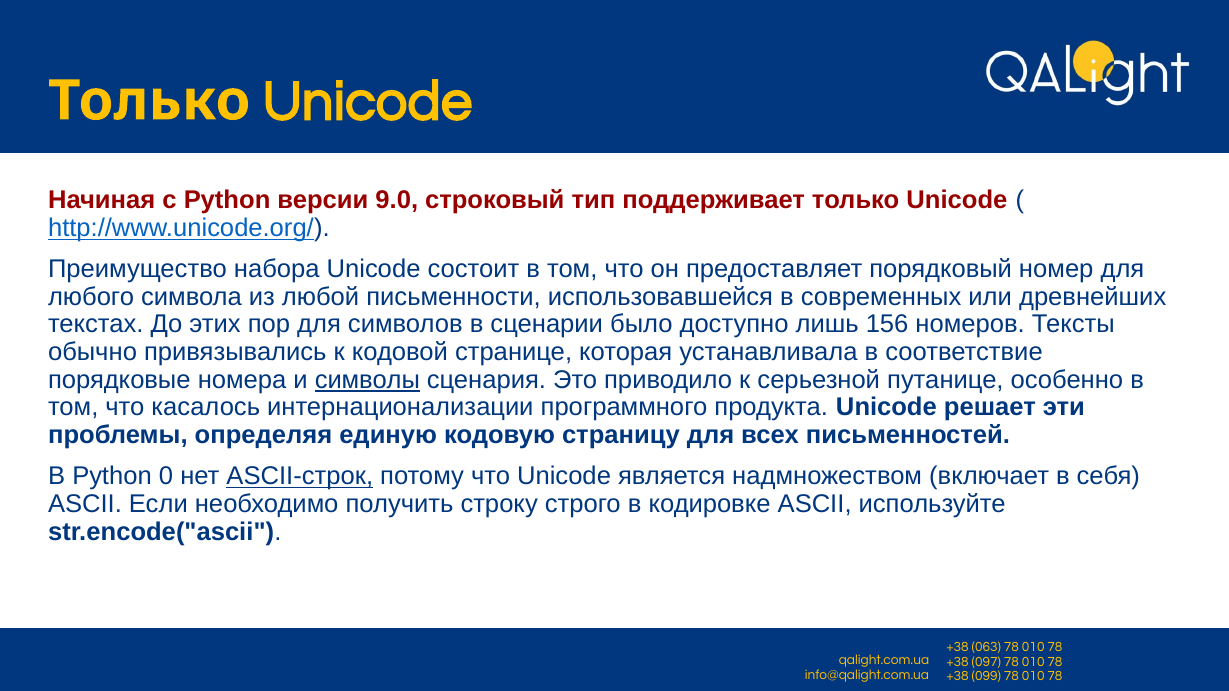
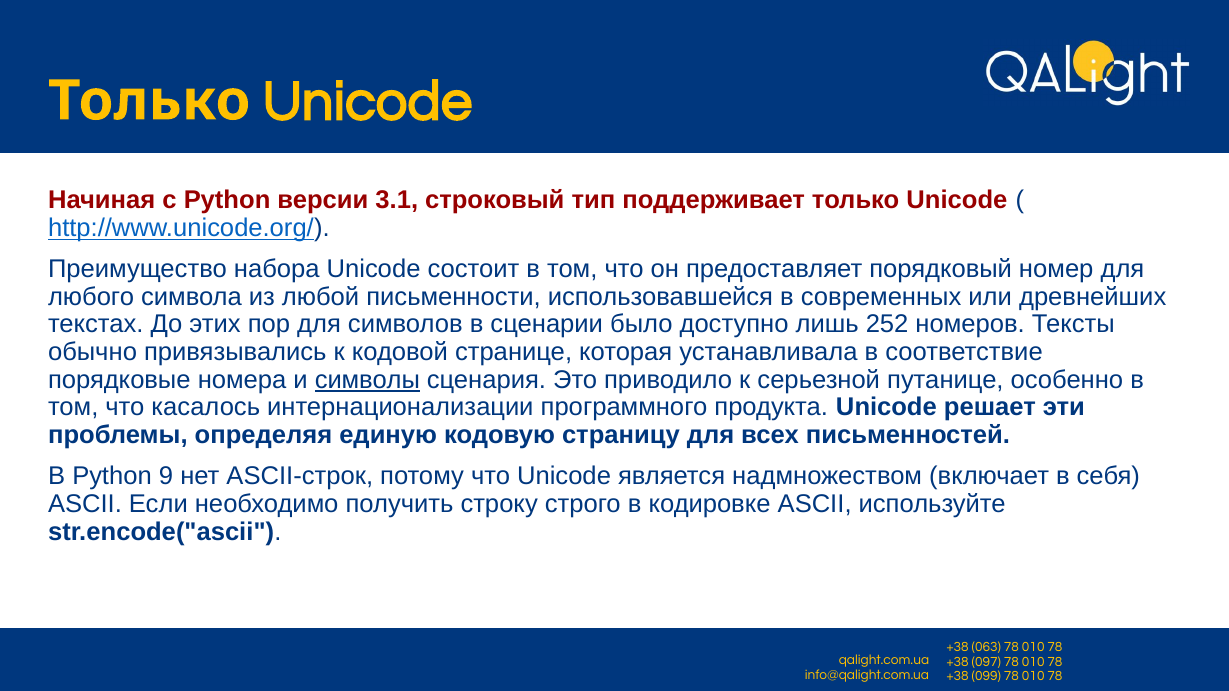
9.0: 9.0 -> 3.1
156: 156 -> 252
0: 0 -> 9
ASCII-строк underline: present -> none
